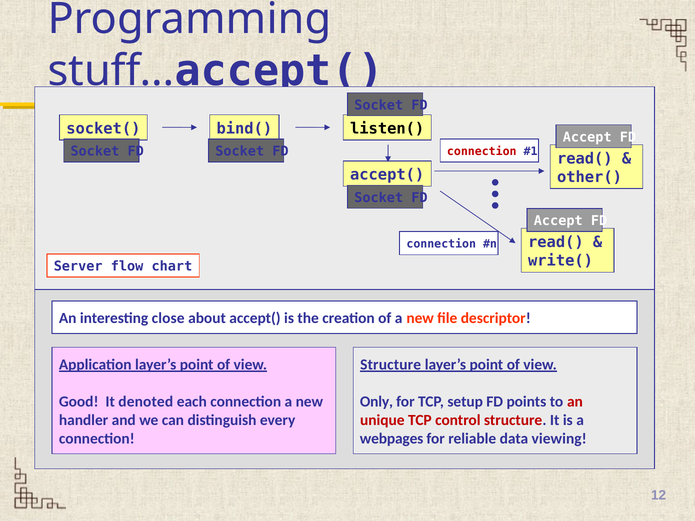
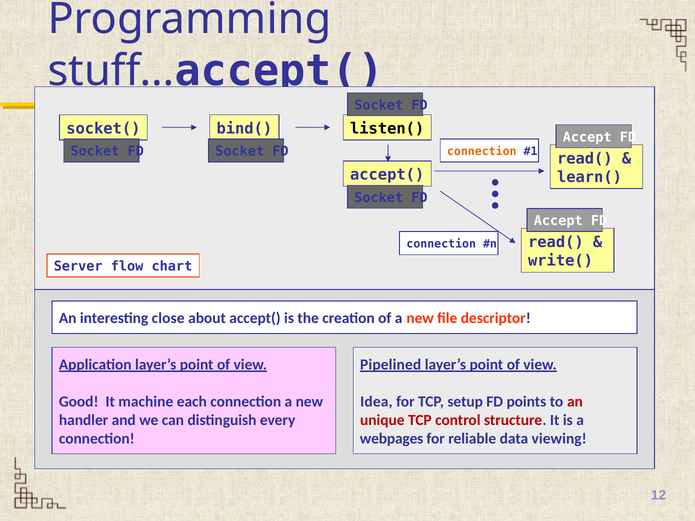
connection at (482, 151) colour: red -> orange
other(: other( -> learn(
Structure at (391, 365): Structure -> Pipelined
denoted: denoted -> machine
Only: Only -> Idea
